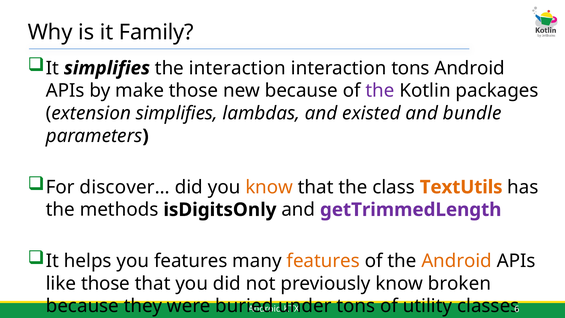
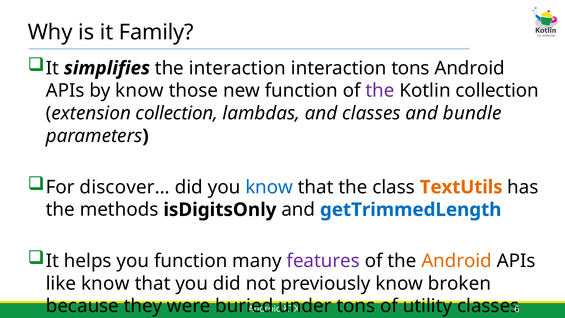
by make: make -> know
new because: because -> function
Kotlin packages: packages -> collection
extension simplifies: simplifies -> collection
and existed: existed -> classes
know at (269, 187) colour: orange -> blue
getTrimmedLength colour: purple -> blue
you features: features -> function
features at (323, 261) colour: orange -> purple
like those: those -> know
